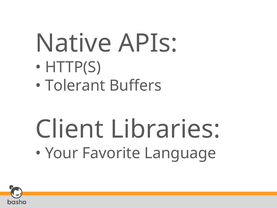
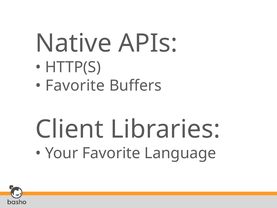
Tolerant at (75, 86): Tolerant -> Favorite
